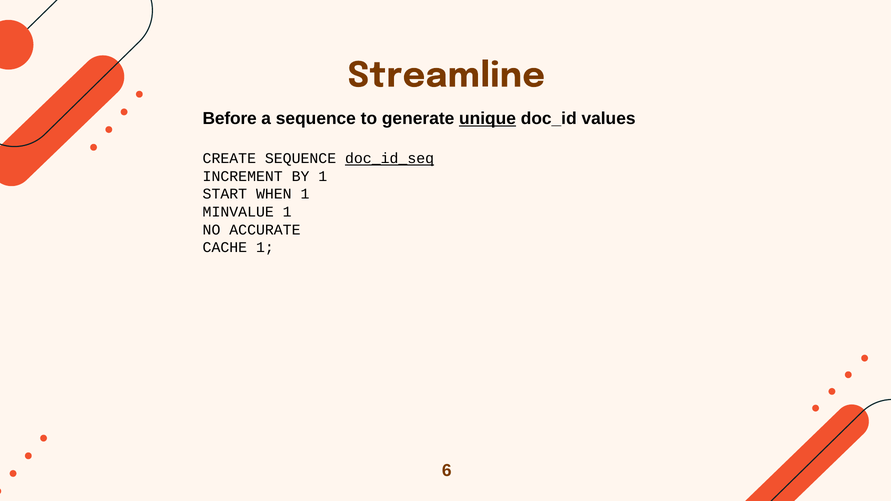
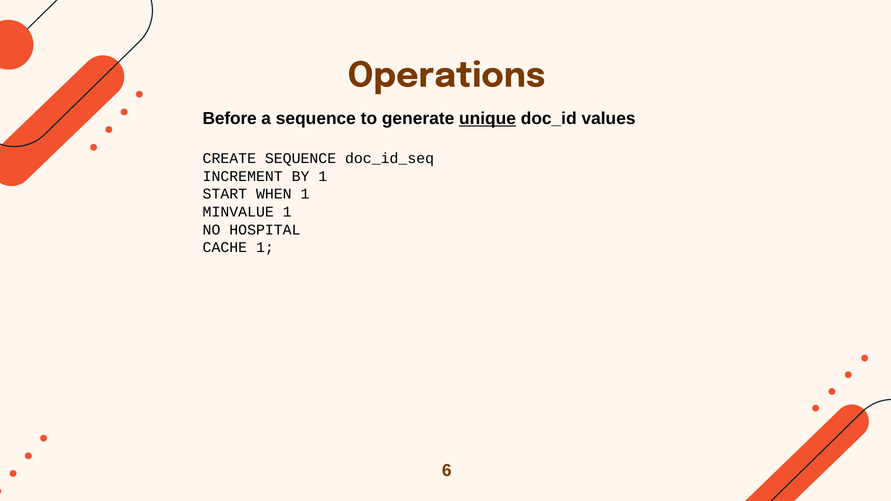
Streamline: Streamline -> Operations
doc_id_seq underline: present -> none
ACCURATE: ACCURATE -> HOSPITAL
